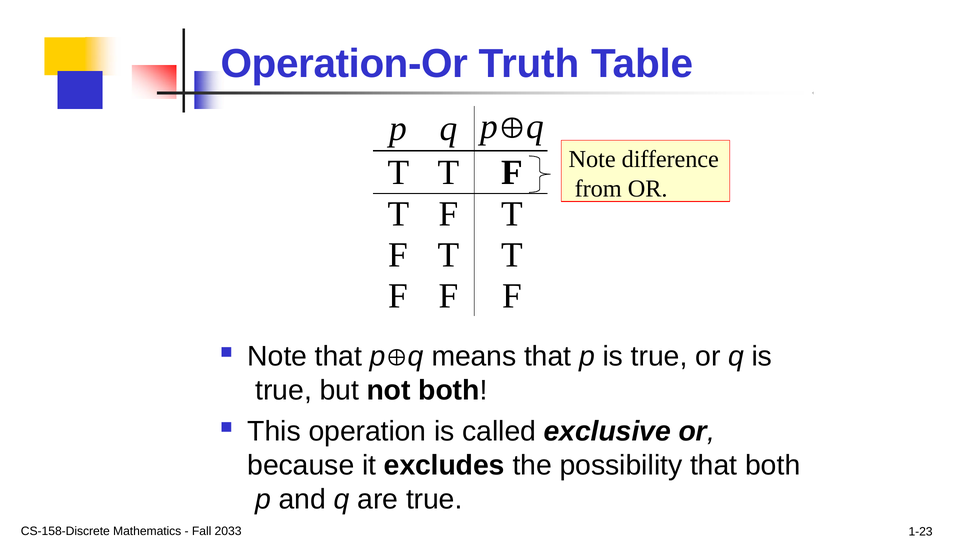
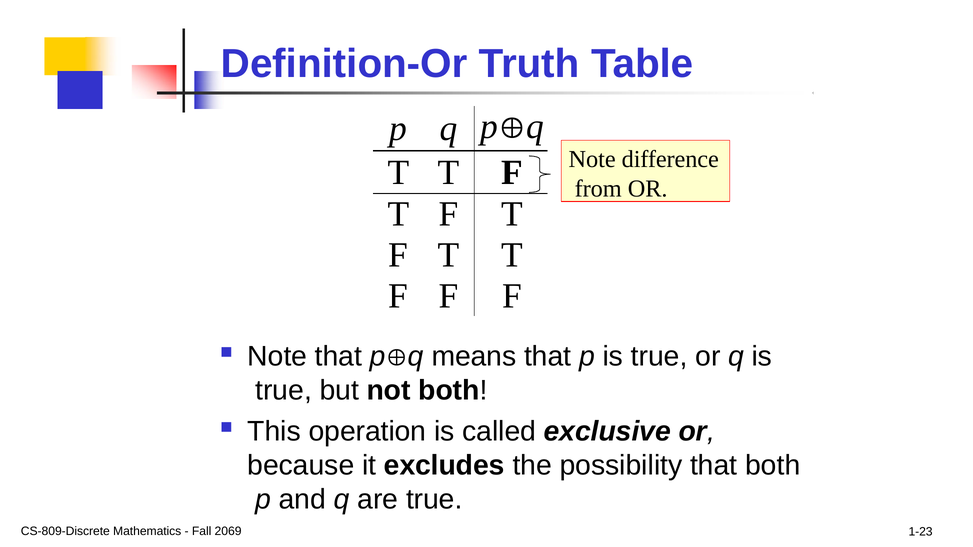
Operation-Or: Operation-Or -> Definition-Or
CS-158-Discrete: CS-158-Discrete -> CS-809-Discrete
2033: 2033 -> 2069
